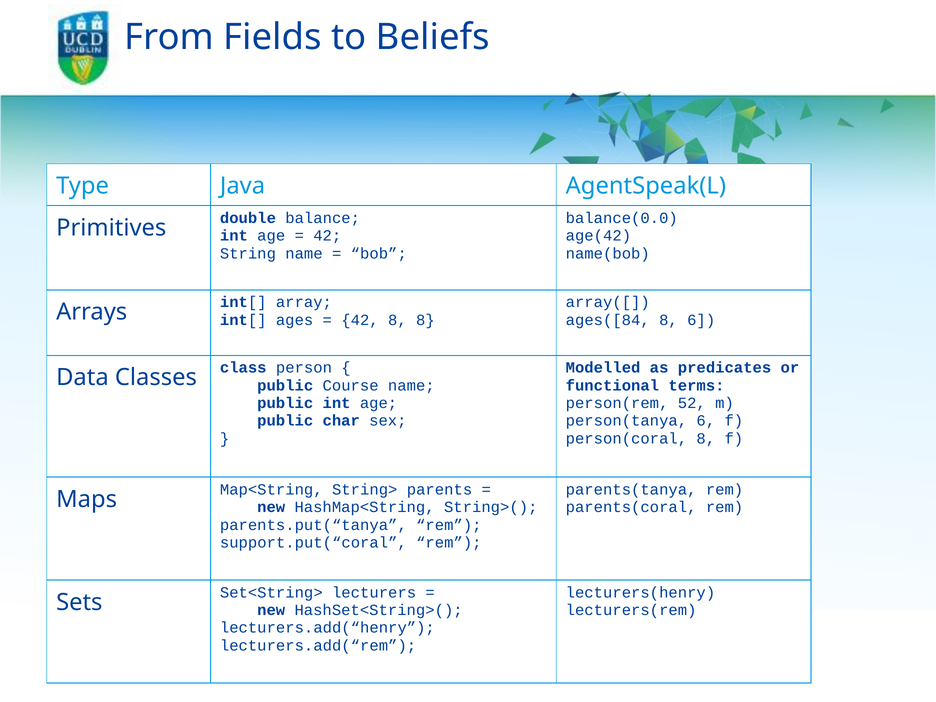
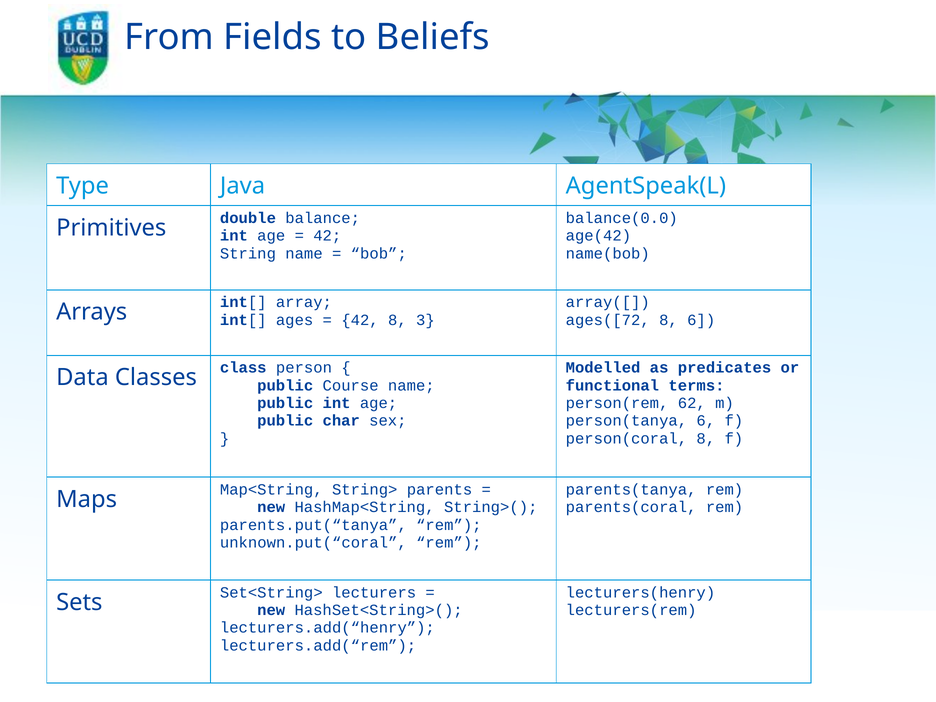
8 8: 8 -> 3
ages([84: ages([84 -> ages([72
52: 52 -> 62
support.put(“coral: support.put(“coral -> unknown.put(“coral
